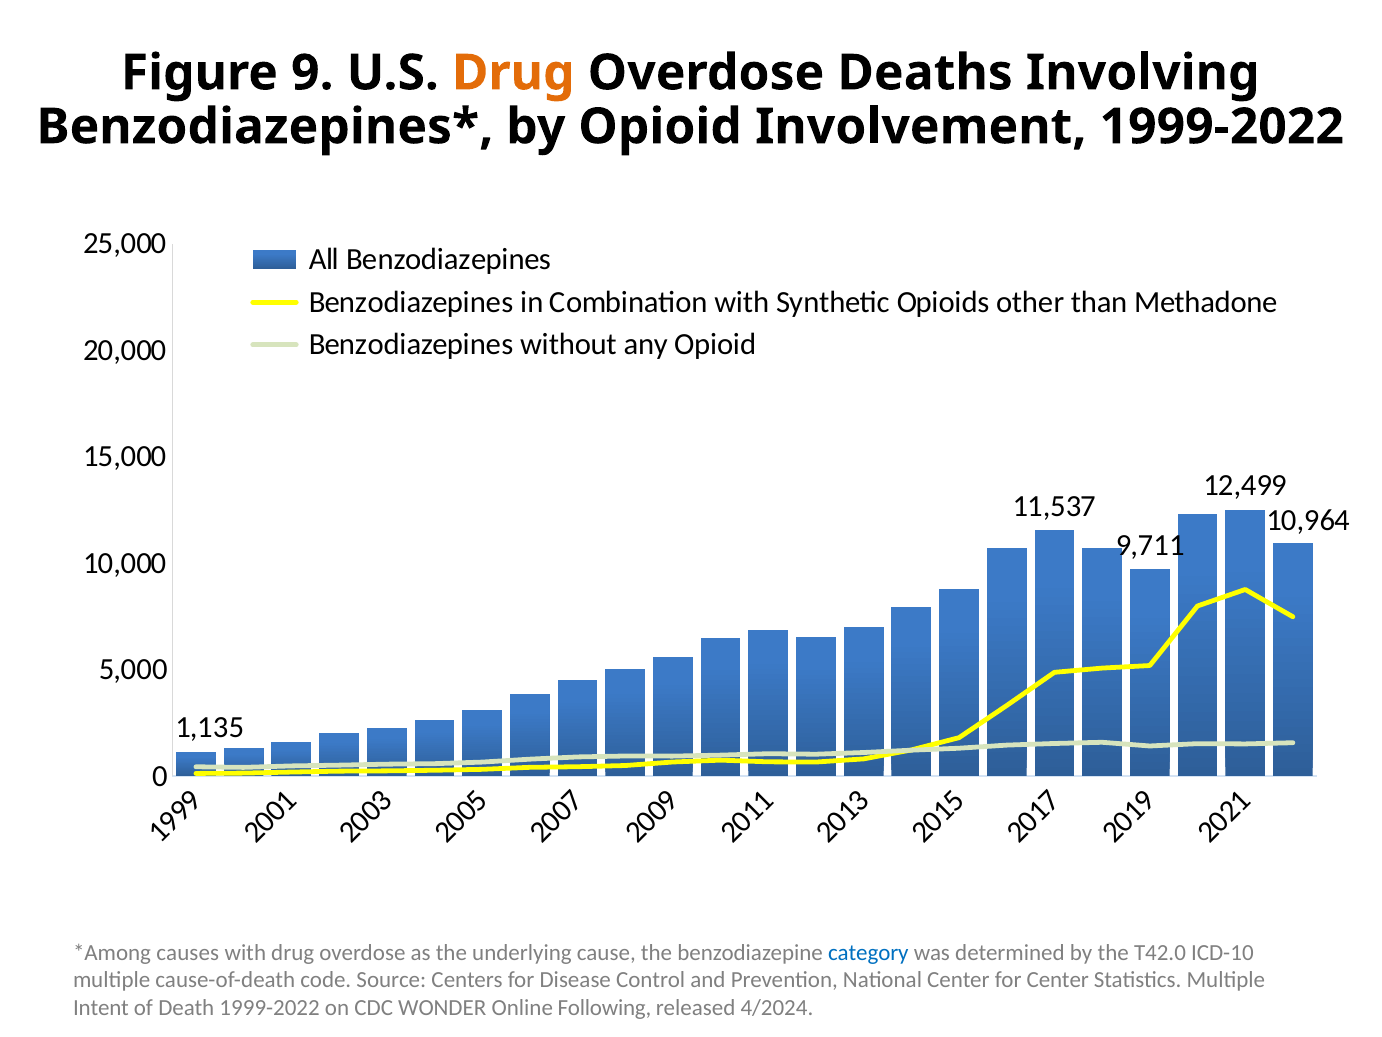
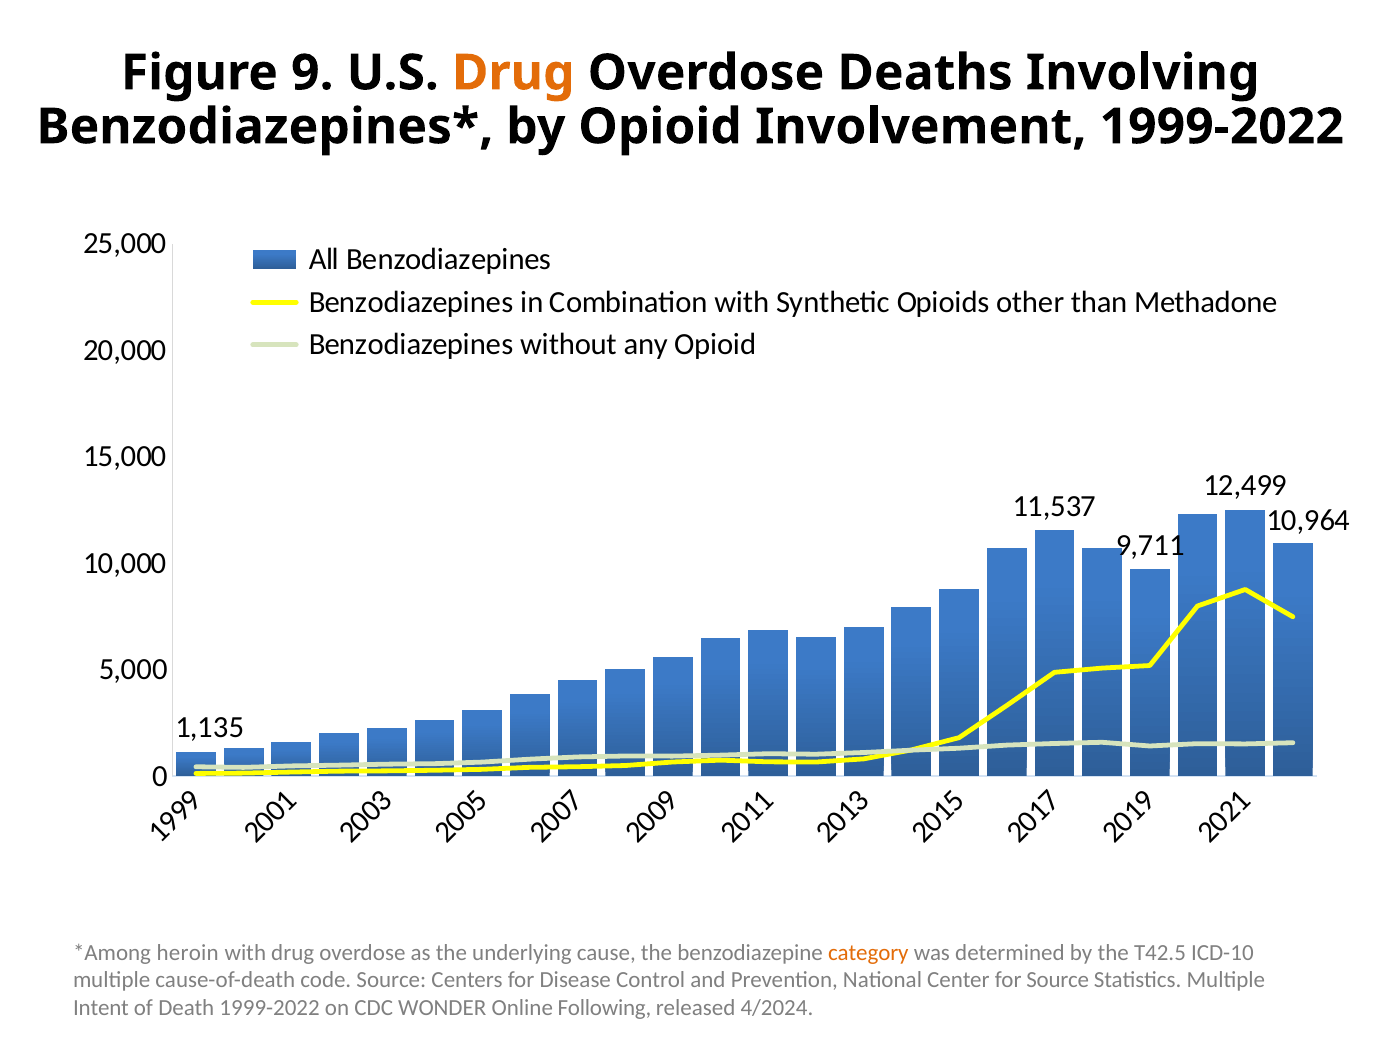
causes: causes -> heroin
category colour: blue -> orange
T42.0: T42.0 -> T42.5
for Center: Center -> Source
